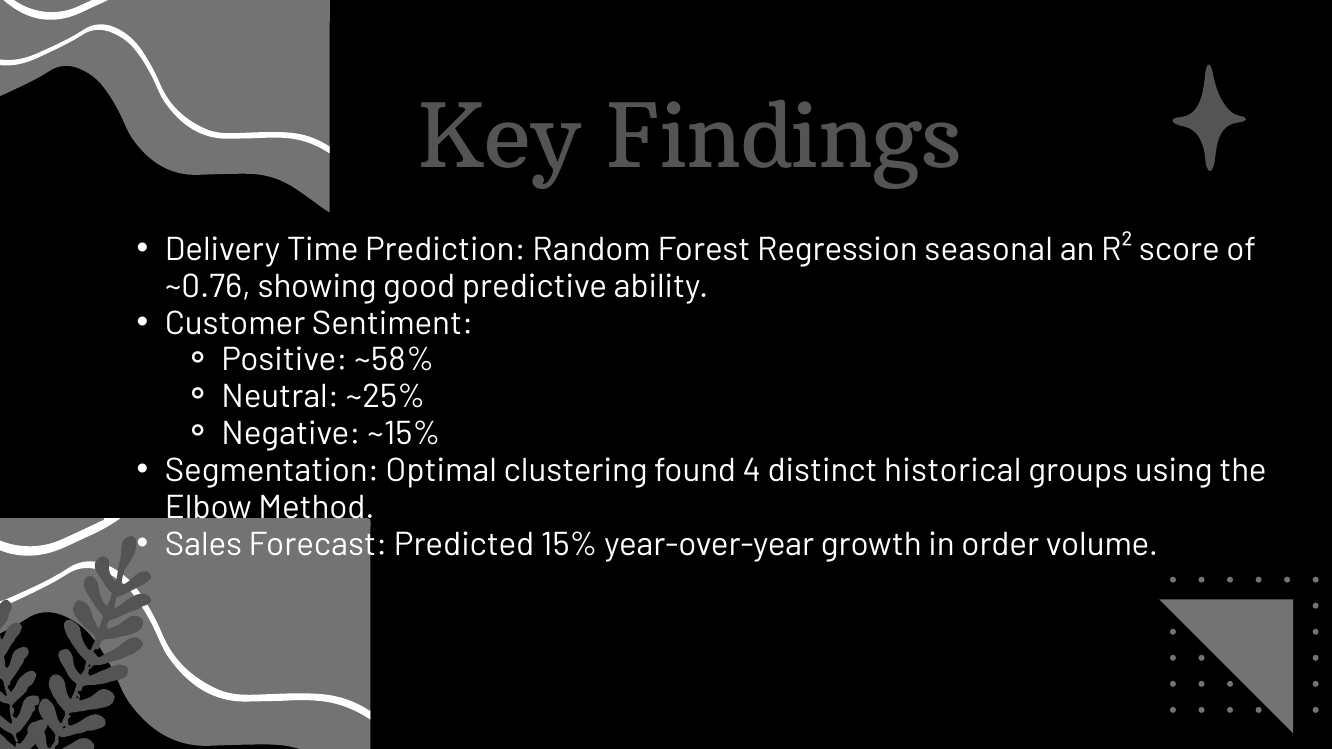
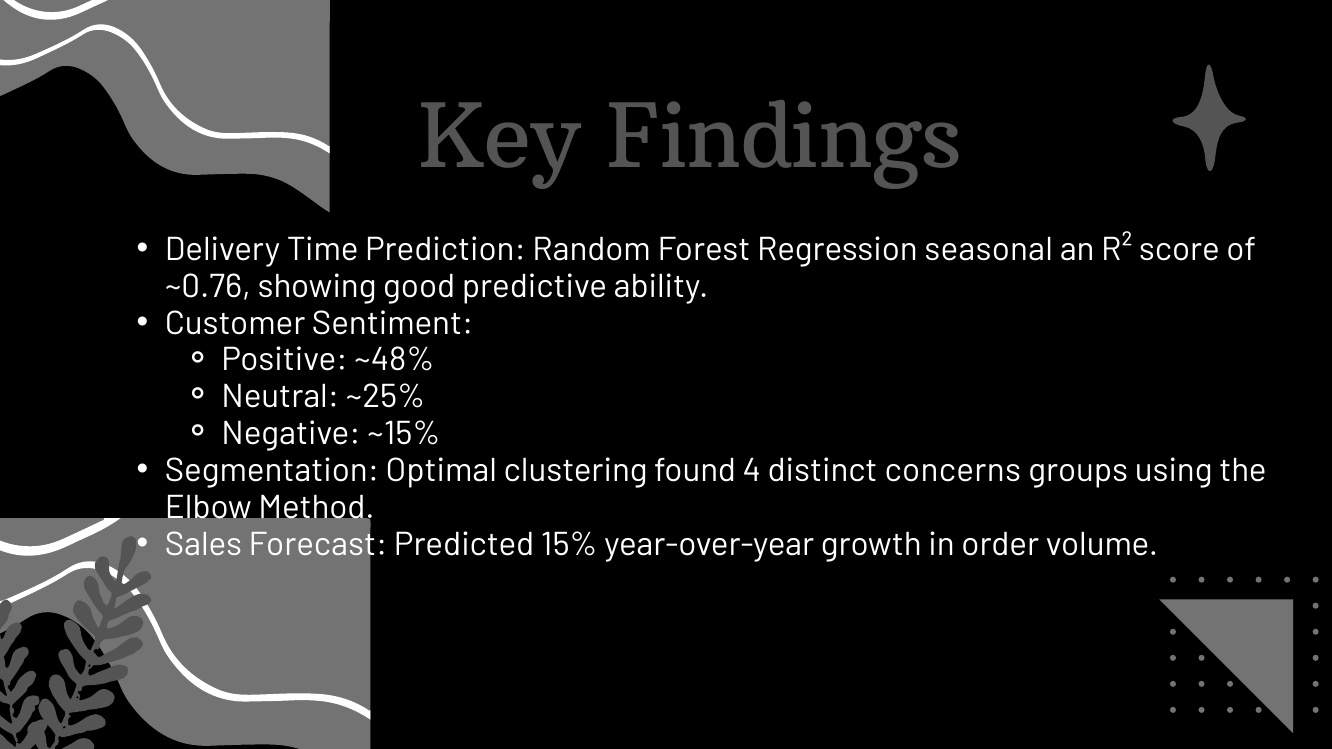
~58%: ~58% -> ~48%
historical: historical -> concerns
